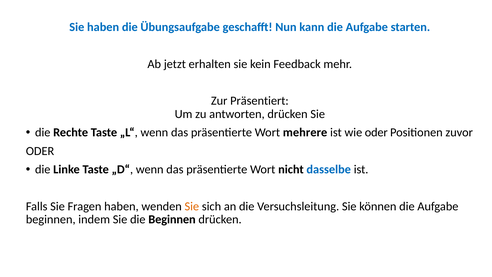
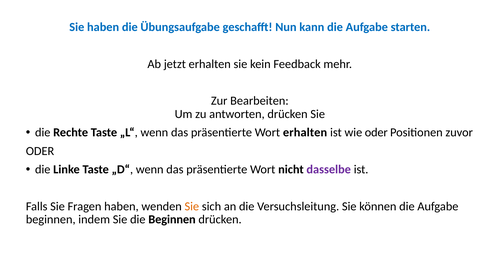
Präsentiert: Präsentiert -> Bearbeiten
Wort mehrere: mehrere -> erhalten
dasselbe colour: blue -> purple
